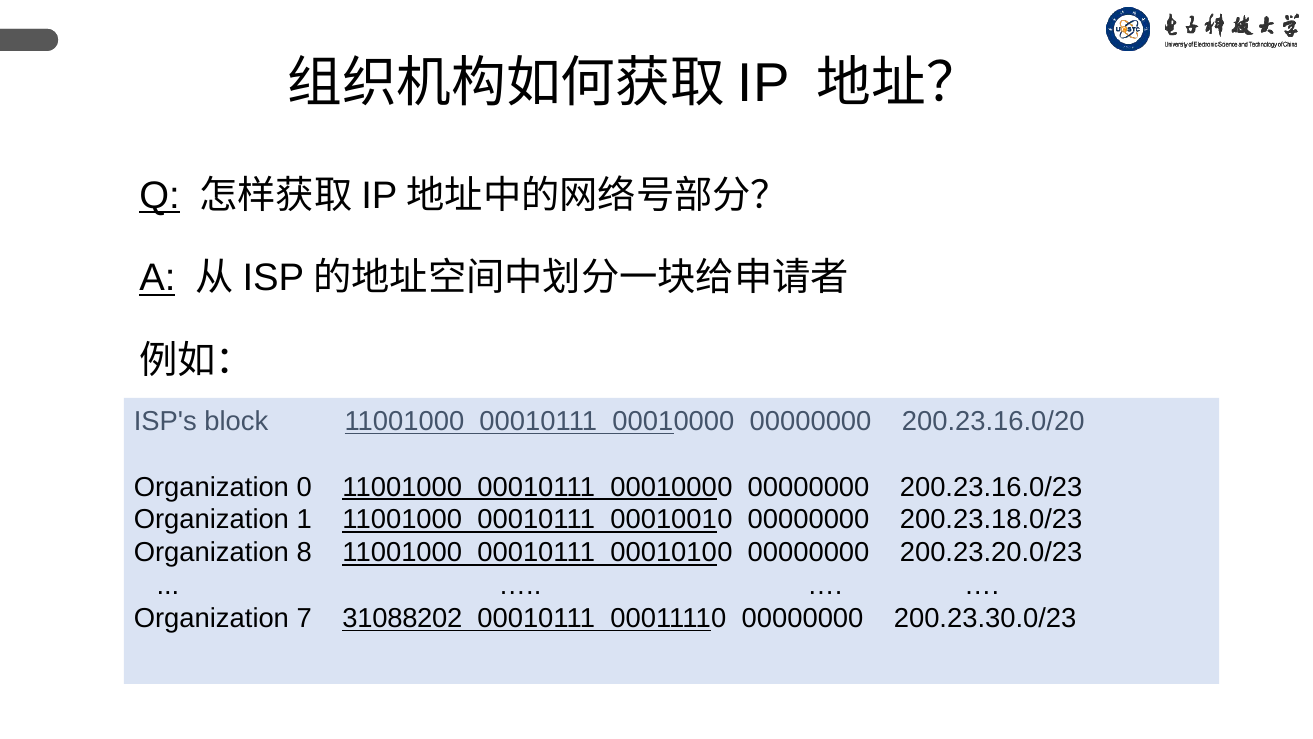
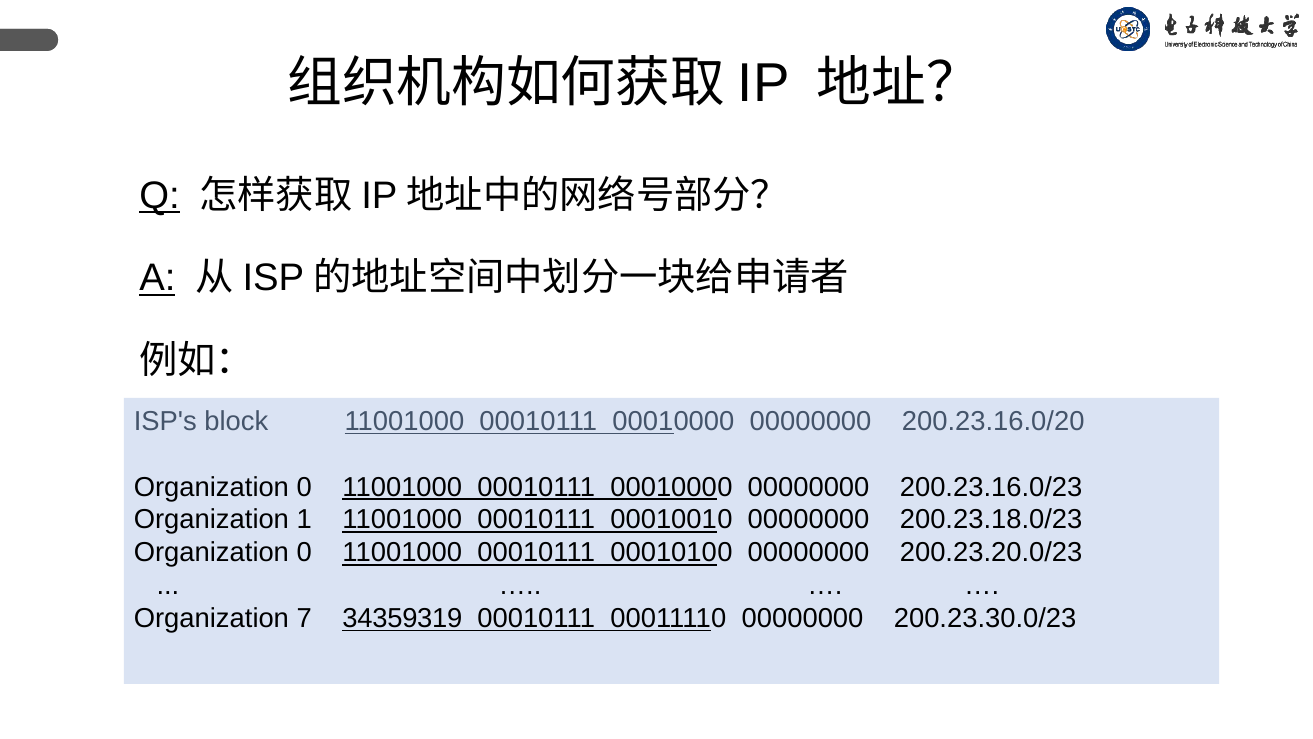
8 at (304, 552): 8 -> 0
31088202: 31088202 -> 34359319
